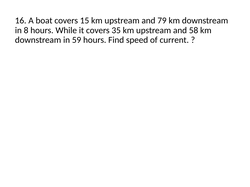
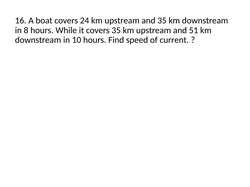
15: 15 -> 24
and 79: 79 -> 35
58: 58 -> 51
59: 59 -> 10
